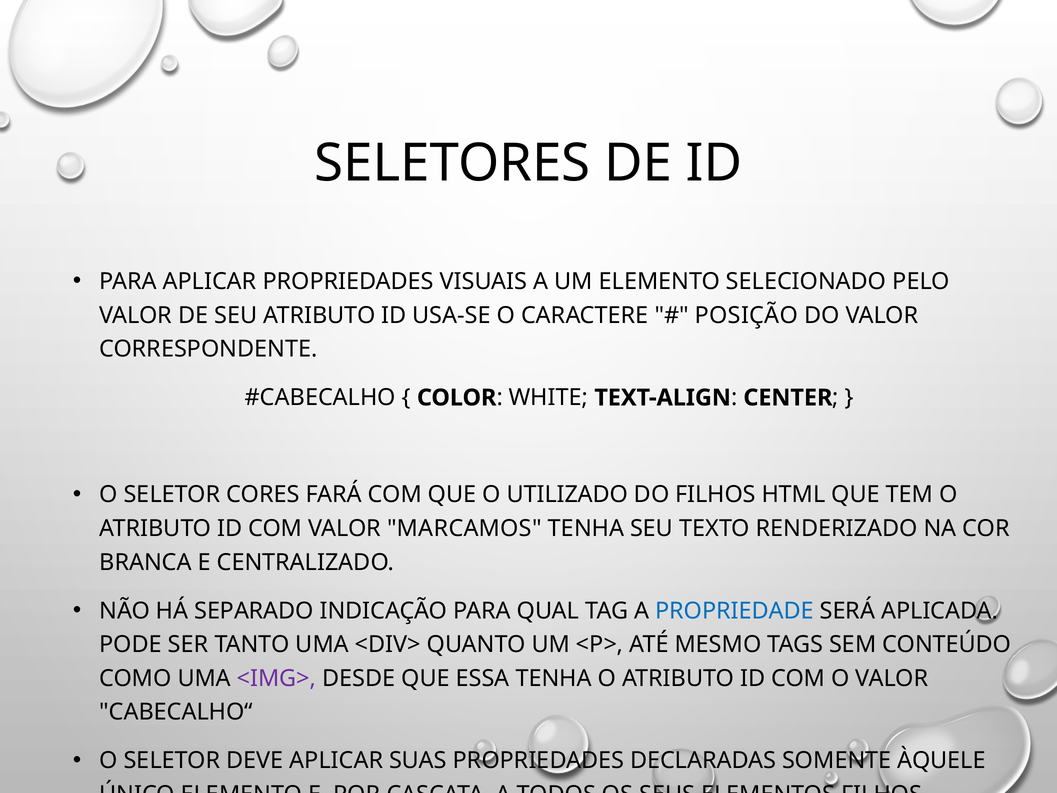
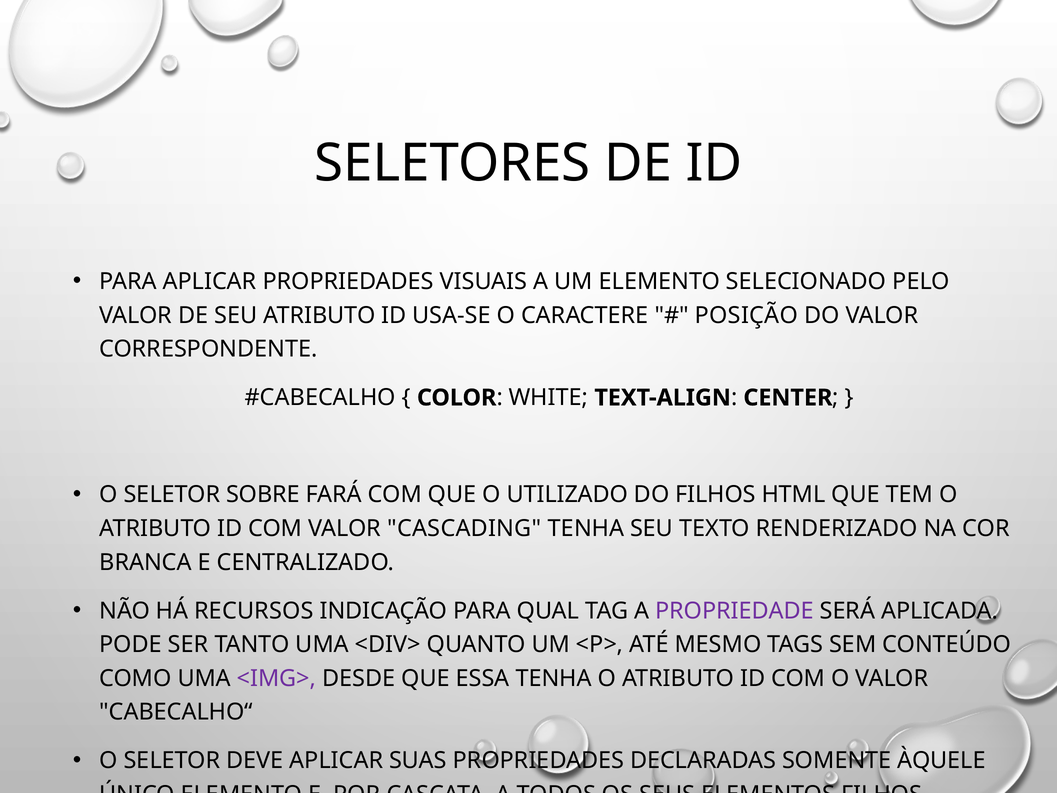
CORES: CORES -> SOBRE
MARCAMOS: MARCAMOS -> CASCADING
SEPARADO: SEPARADO -> RECURSOS
PROPRIEDADE colour: blue -> purple
